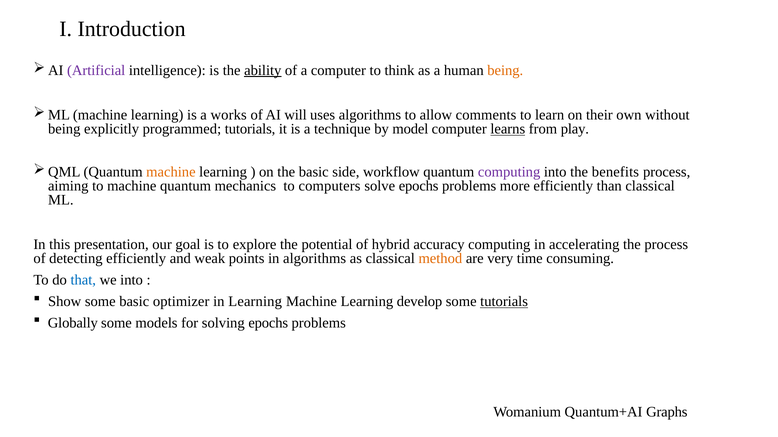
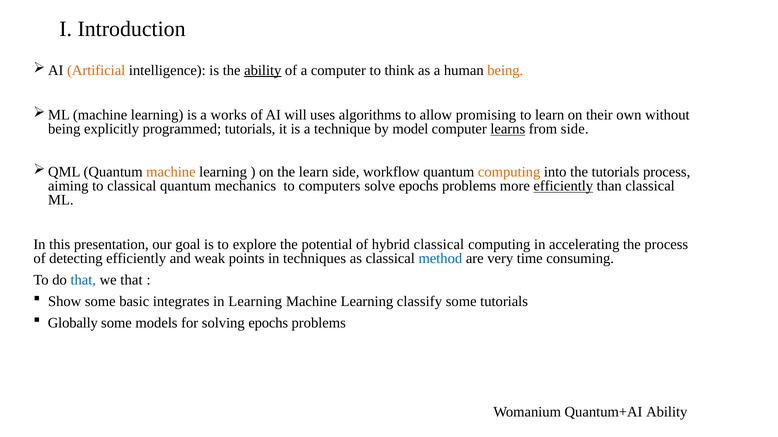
Artificial colour: purple -> orange
comments: comments -> promising
from play: play -> side
the basic: basic -> learn
computing at (509, 172) colour: purple -> orange
the benefits: benefits -> tutorials
to machine: machine -> classical
efficiently at (563, 186) underline: none -> present
hybrid accuracy: accuracy -> classical
in algorithms: algorithms -> techniques
method colour: orange -> blue
we into: into -> that
optimizer: optimizer -> integrates
develop: develop -> classify
tutorials at (504, 302) underline: present -> none
Quantum+AI Graphs: Graphs -> Ability
